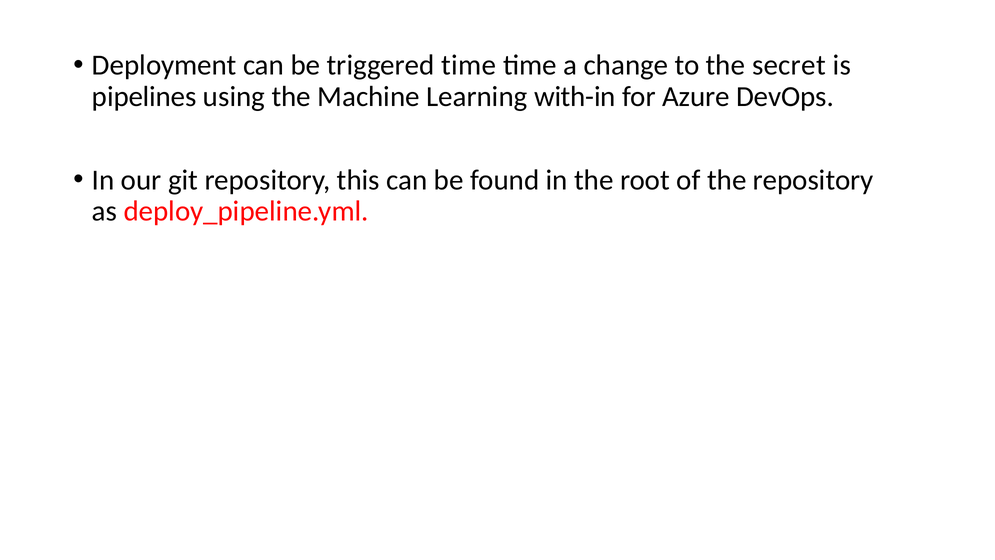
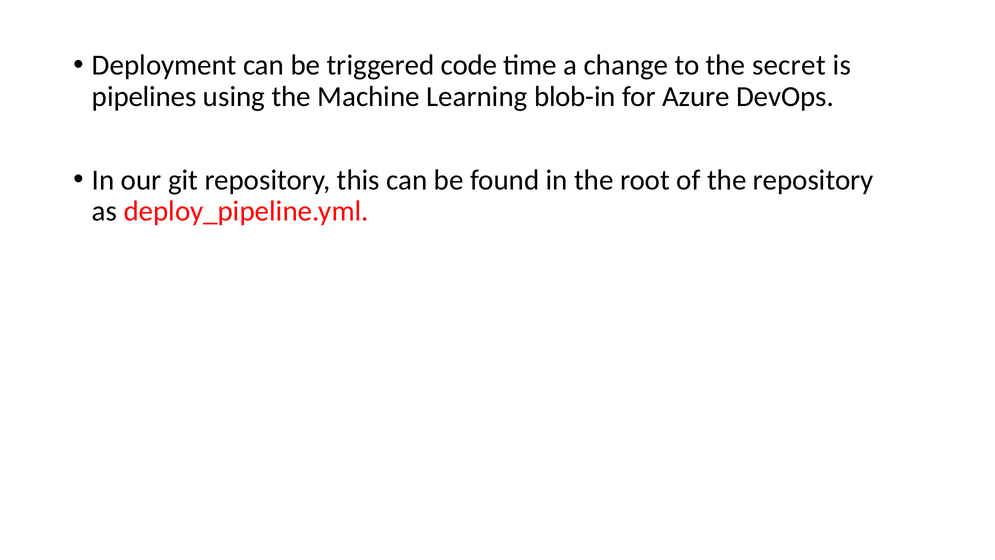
triggered time: time -> code
with-in: with-in -> blob-in
